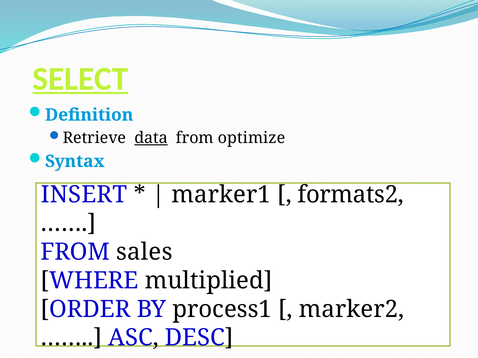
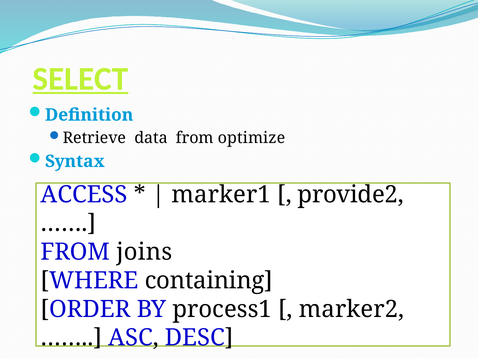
data underline: present -> none
INSERT: INSERT -> ACCESS
formats2: formats2 -> provide2
sales: sales -> joins
multiplied: multiplied -> containing
